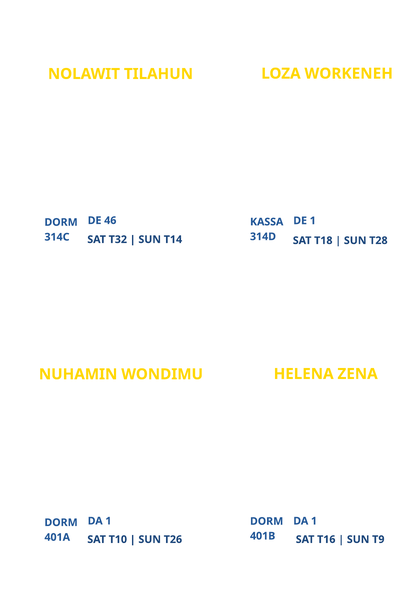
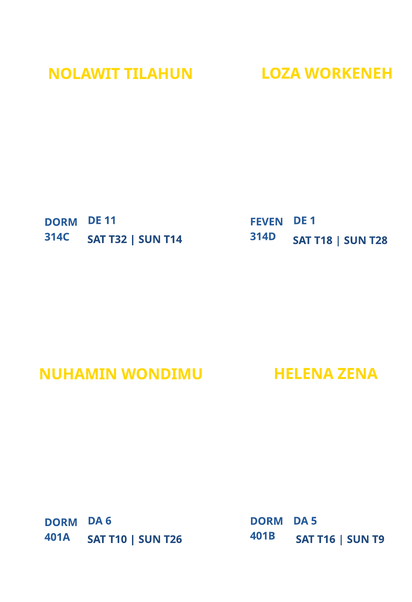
46: 46 -> 11
KASSA: KASSA -> FEVEN
1 at (108, 521): 1 -> 6
1 at (314, 521): 1 -> 5
